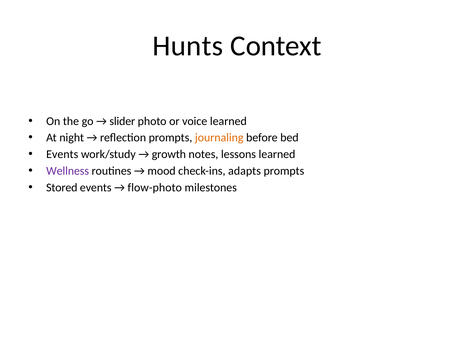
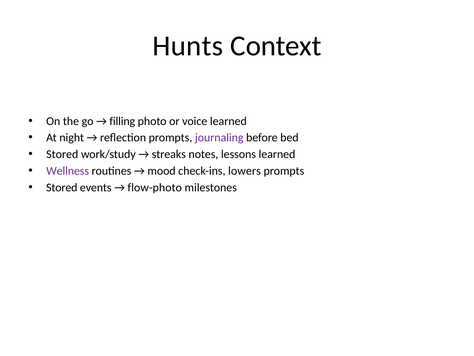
slider: slider -> filling
journaling colour: orange -> purple
Events at (62, 154): Events -> Stored
growth: growth -> streaks
adapts: adapts -> lowers
